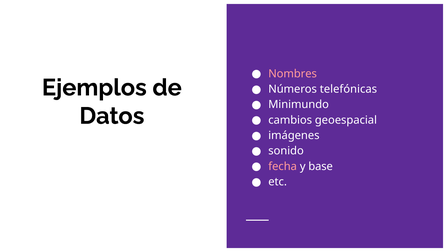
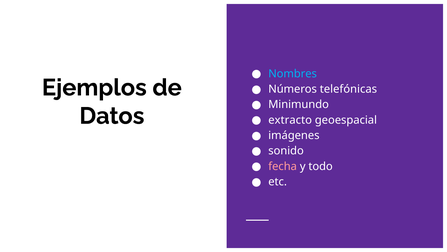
Nombres colour: pink -> light blue
cambios: cambios -> extracto
base: base -> todo
